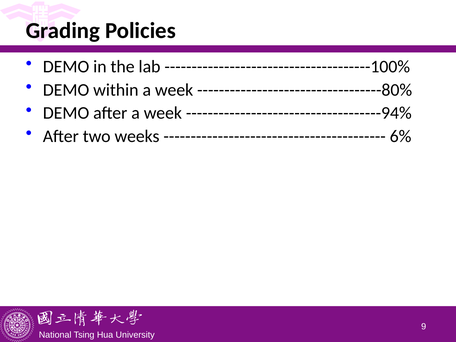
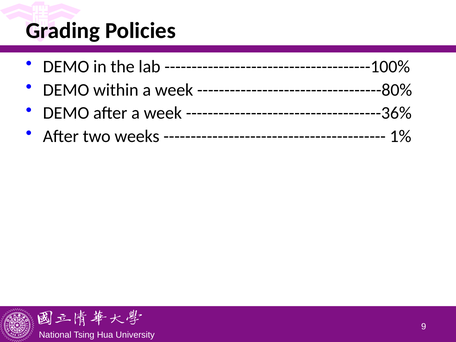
------------------------------------94%: ------------------------------------94% -> ------------------------------------36%
6%: 6% -> 1%
